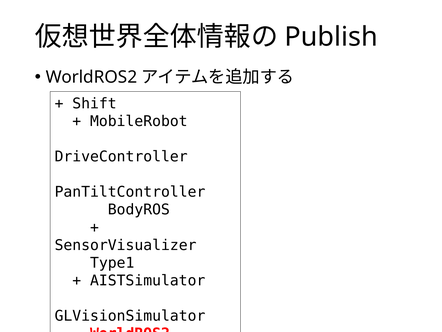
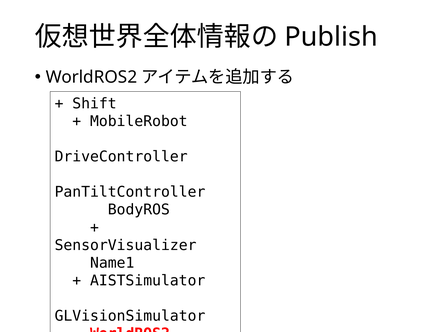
Type1: Type1 -> Name1
